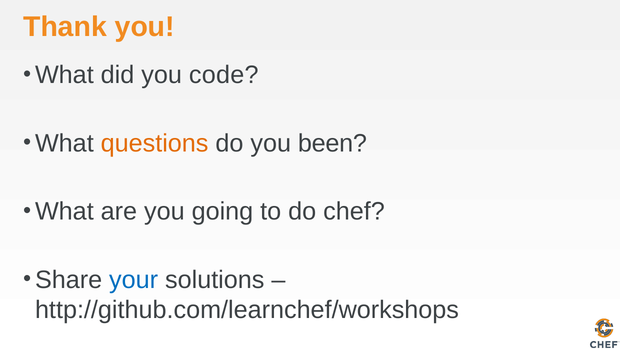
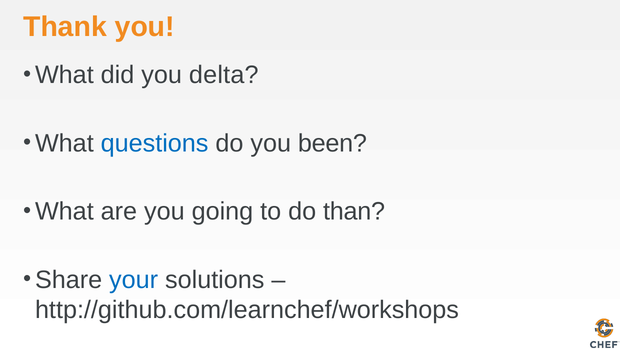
code: code -> delta
questions colour: orange -> blue
chef: chef -> than
